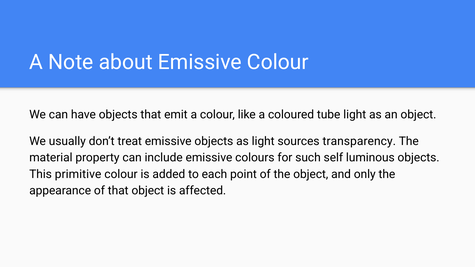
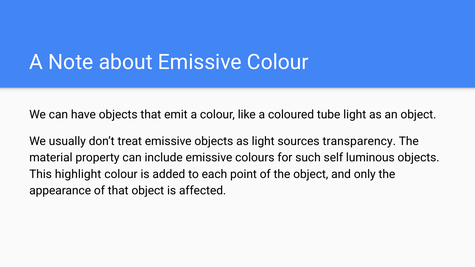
primitive: primitive -> highlight
